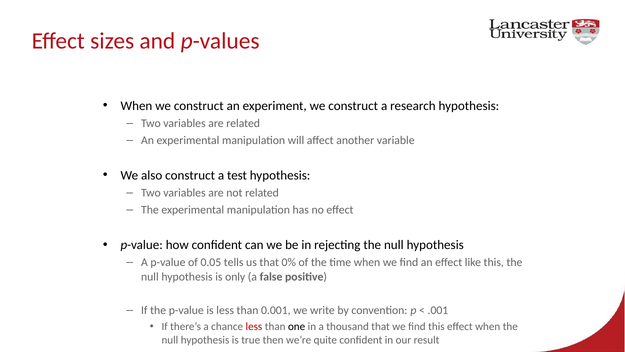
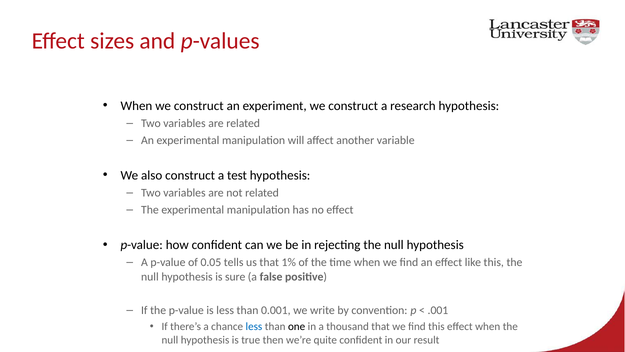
0%: 0% -> 1%
only: only -> sure
less at (254, 326) colour: red -> blue
